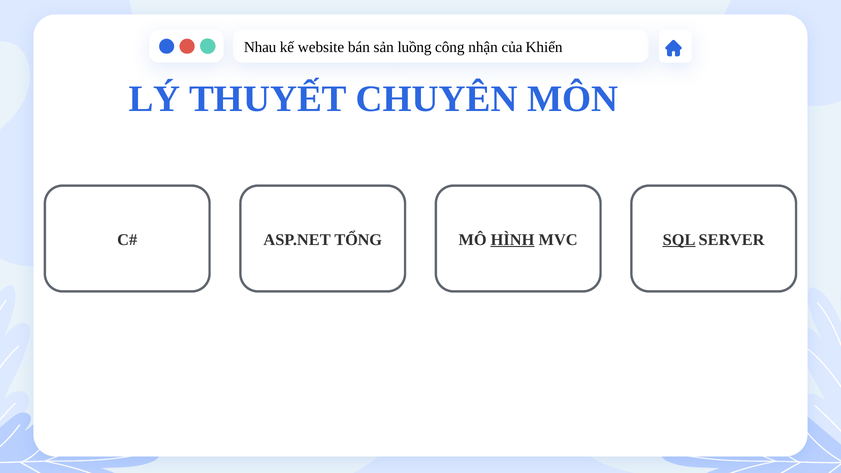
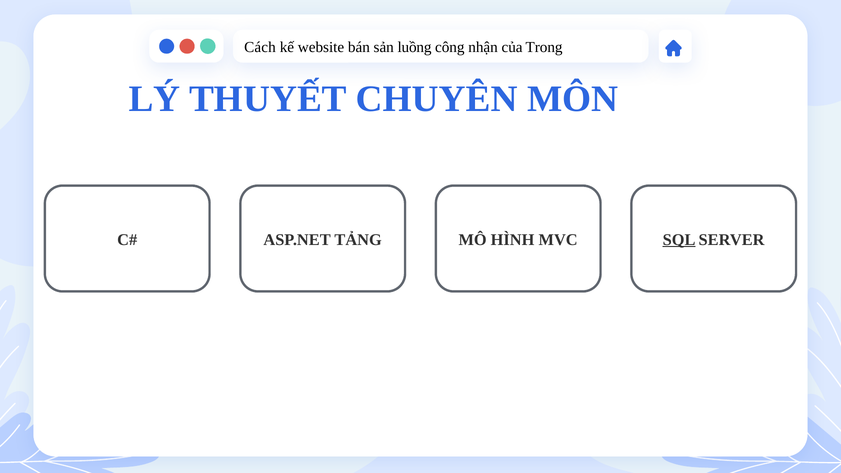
Nhau: Nhau -> Cách
Khiển: Khiển -> Trong
TỔNG: TỔNG -> TẢNG
HÌNH underline: present -> none
